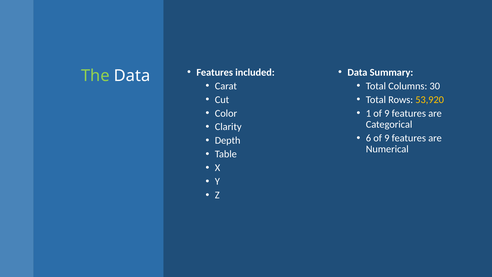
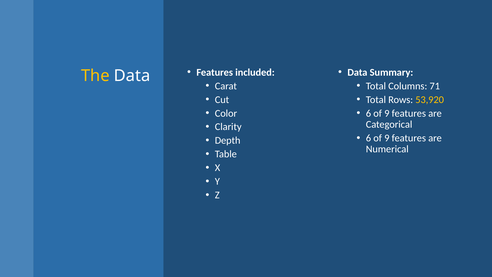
The colour: light green -> yellow
30: 30 -> 71
1 at (368, 113): 1 -> 6
